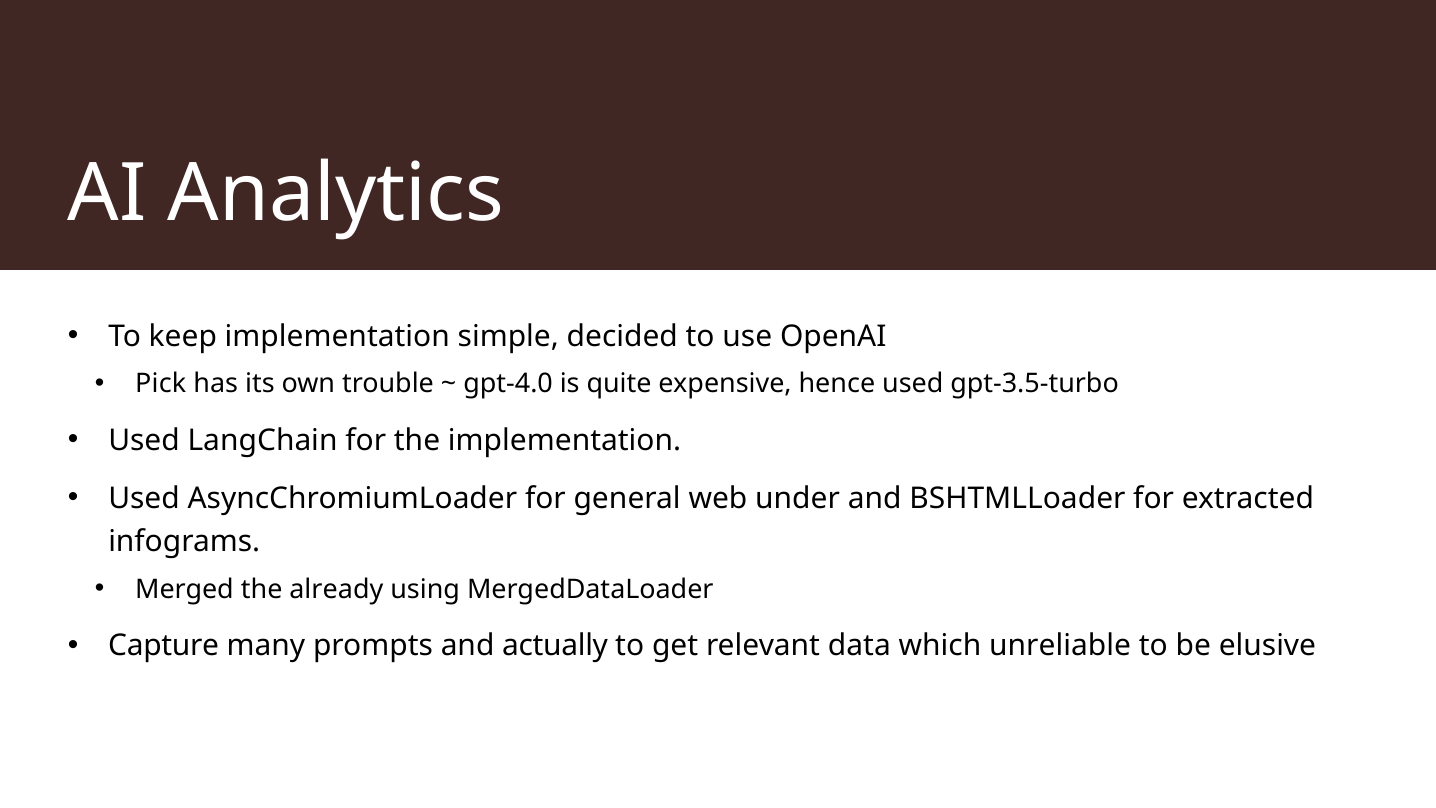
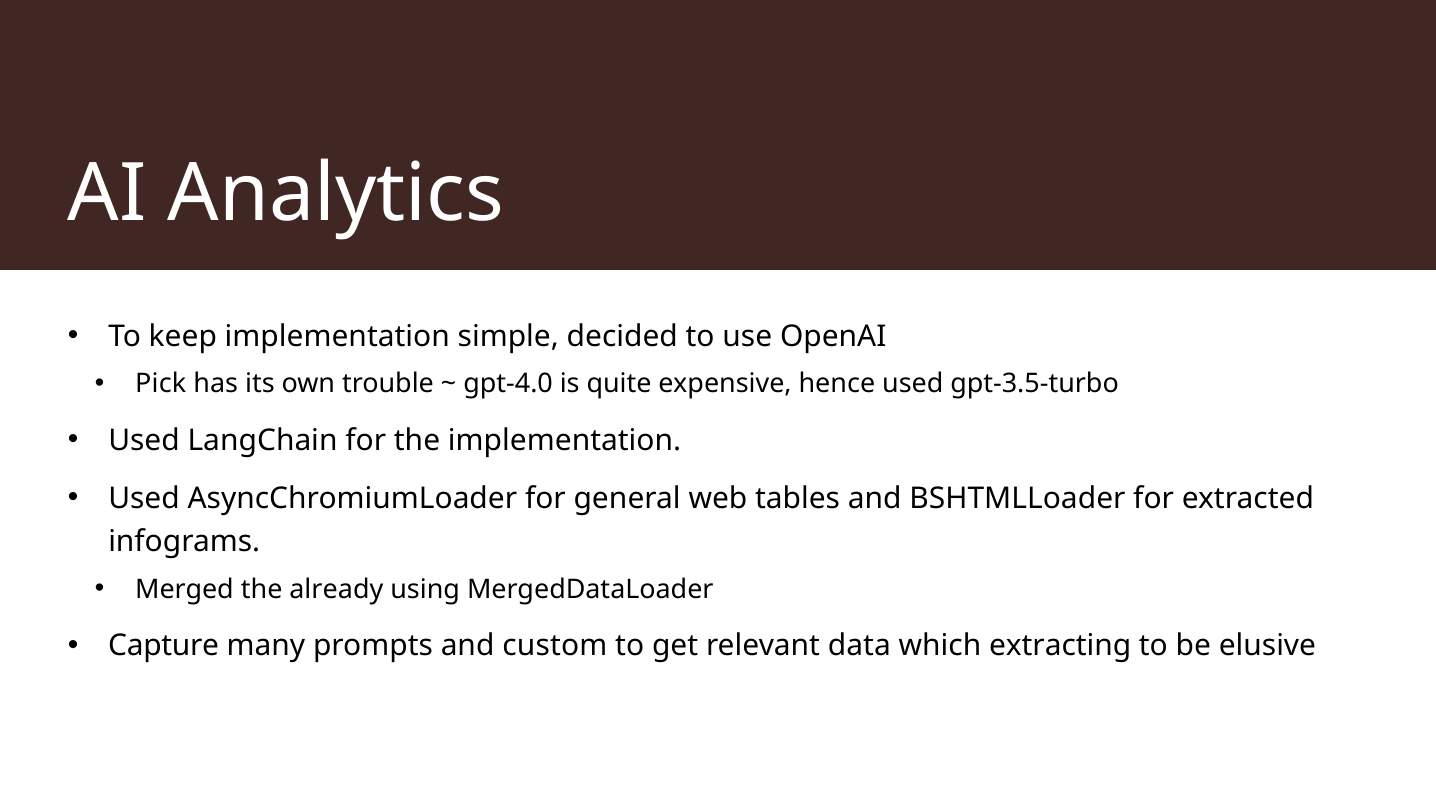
under: under -> tables
actually: actually -> custom
unreliable: unreliable -> extracting
